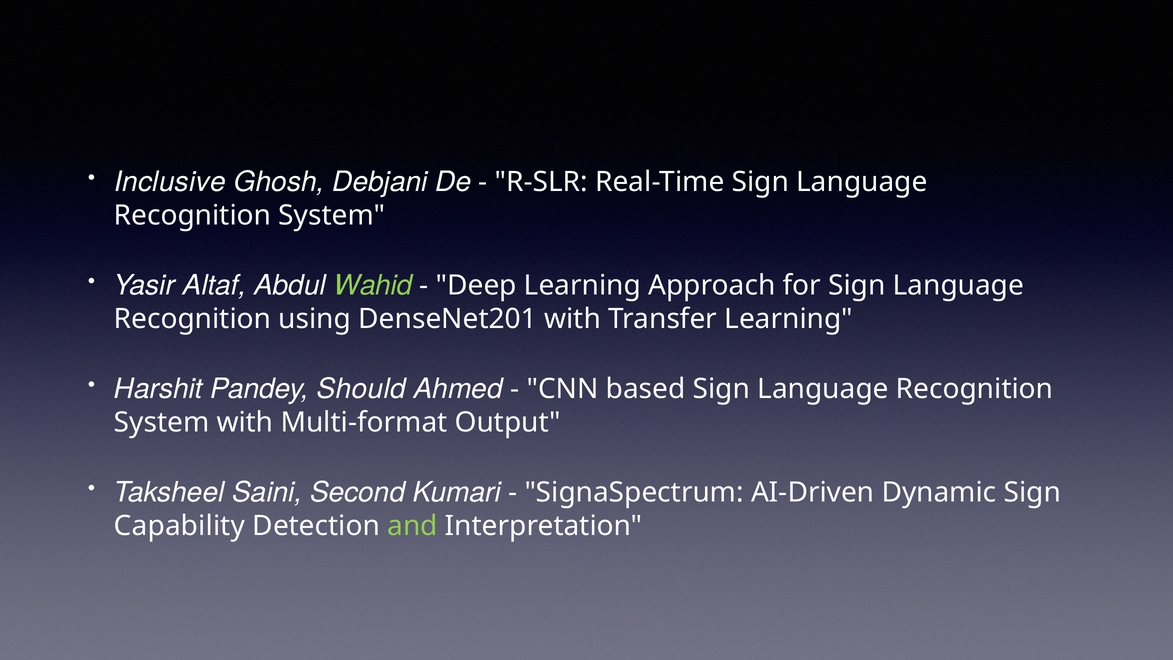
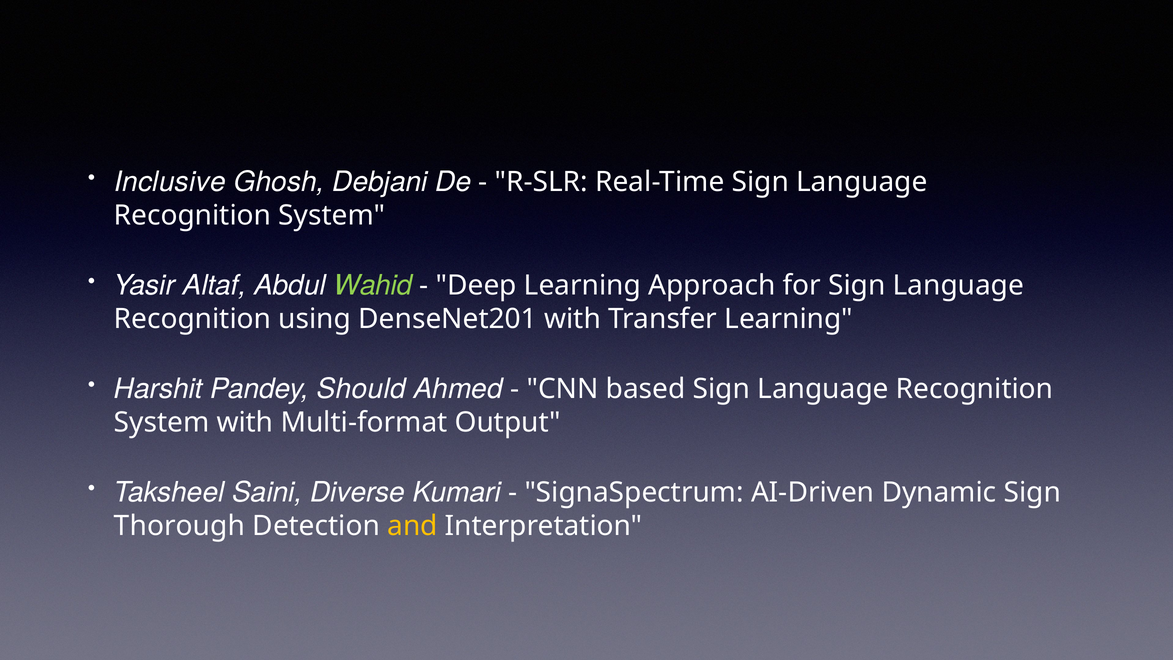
Second: Second -> Diverse
Capability: Capability -> Thorough
and colour: light green -> yellow
